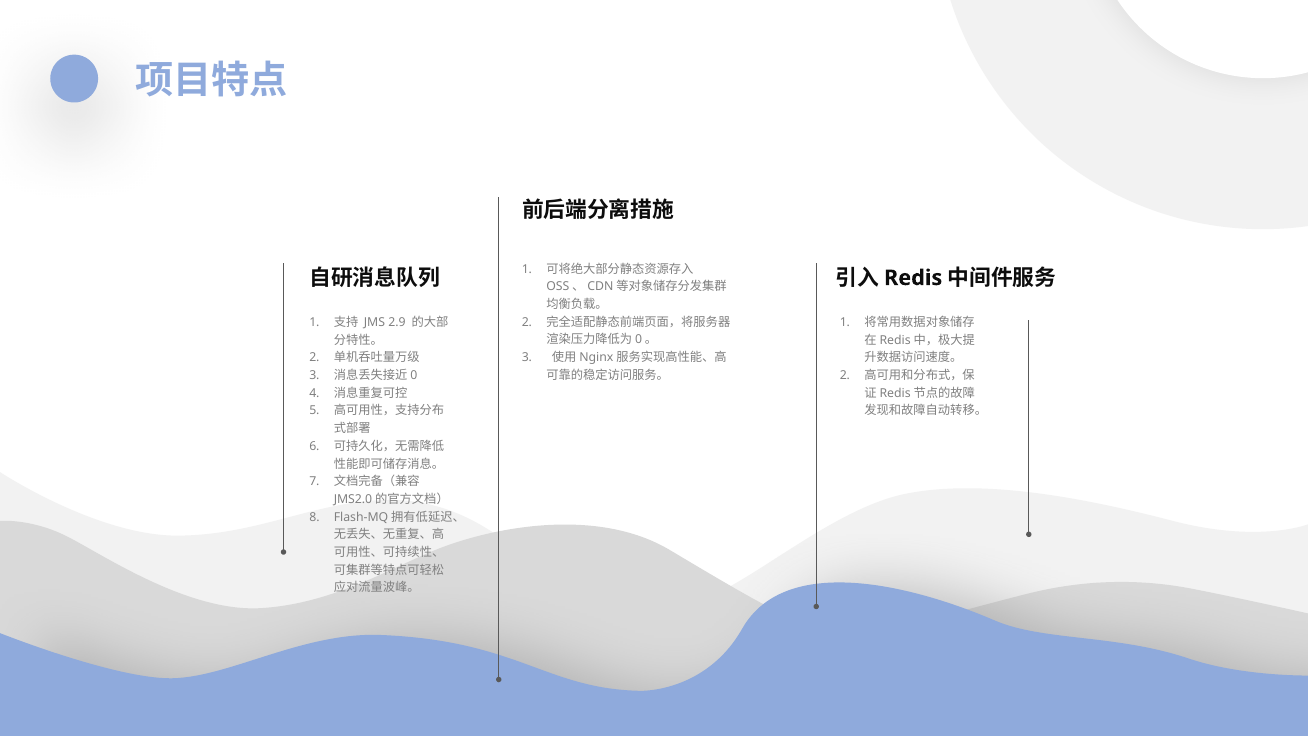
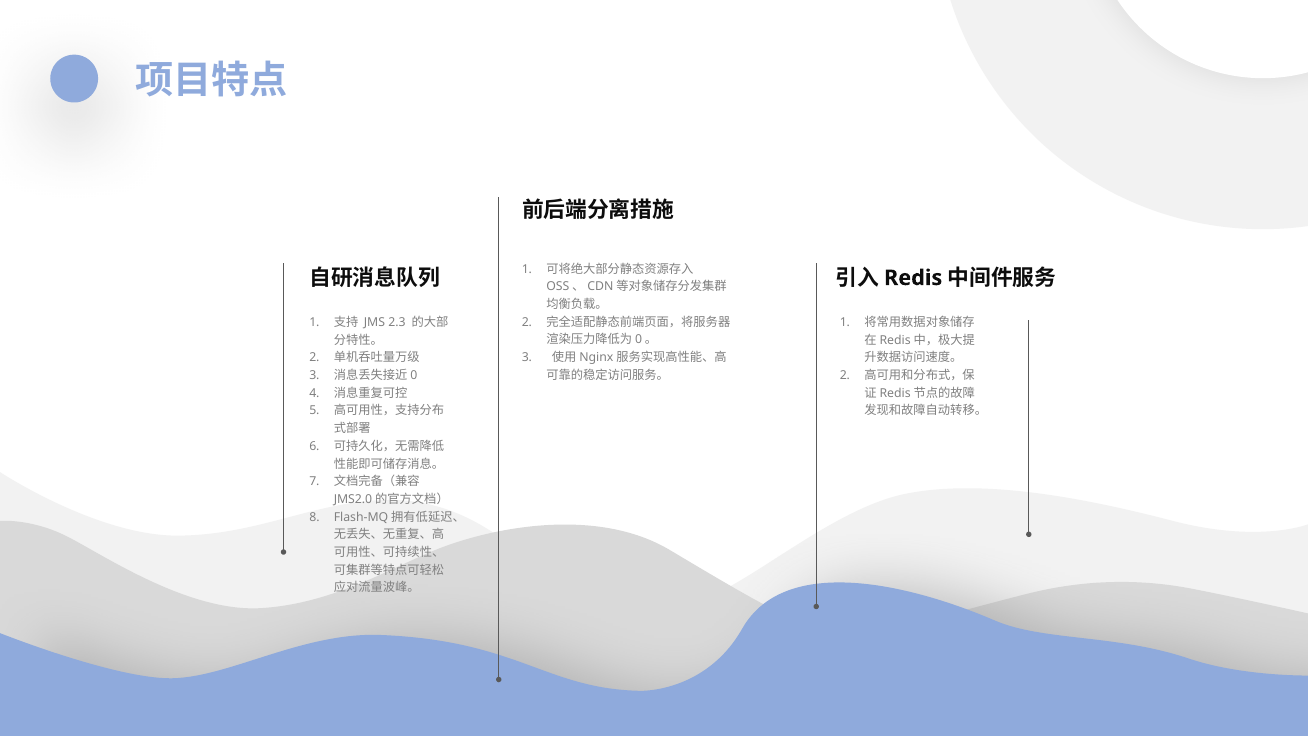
2.9: 2.9 -> 2.3
